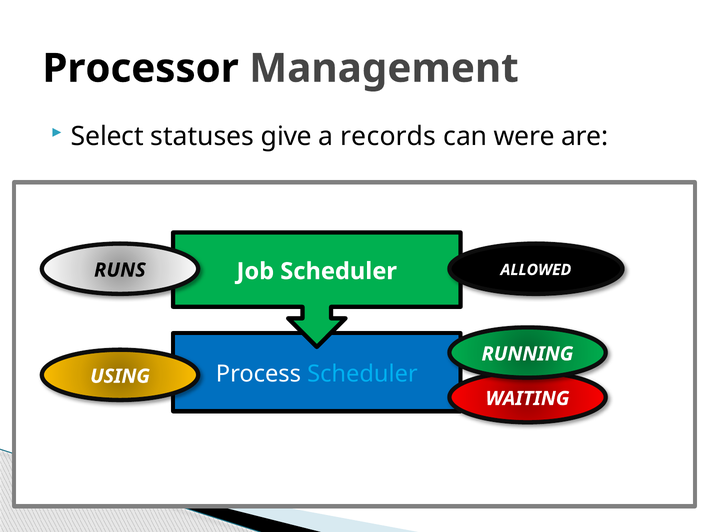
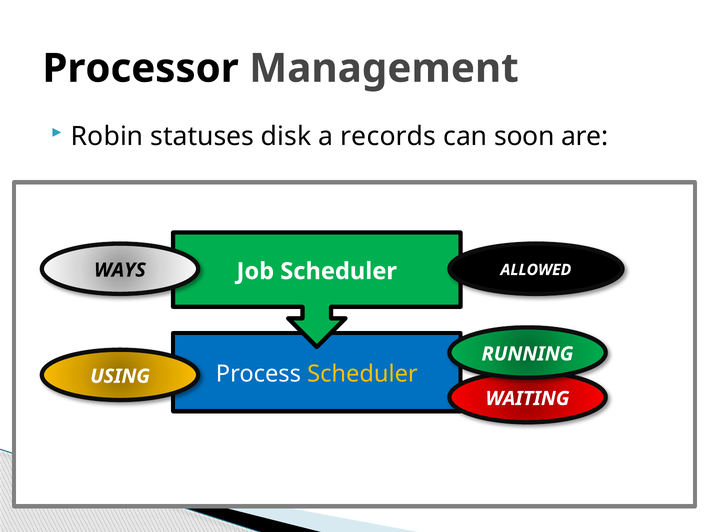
Select: Select -> Robin
give: give -> disk
were: were -> soon
RUNS: RUNS -> WAYS
Scheduler at (362, 374) colour: light blue -> yellow
